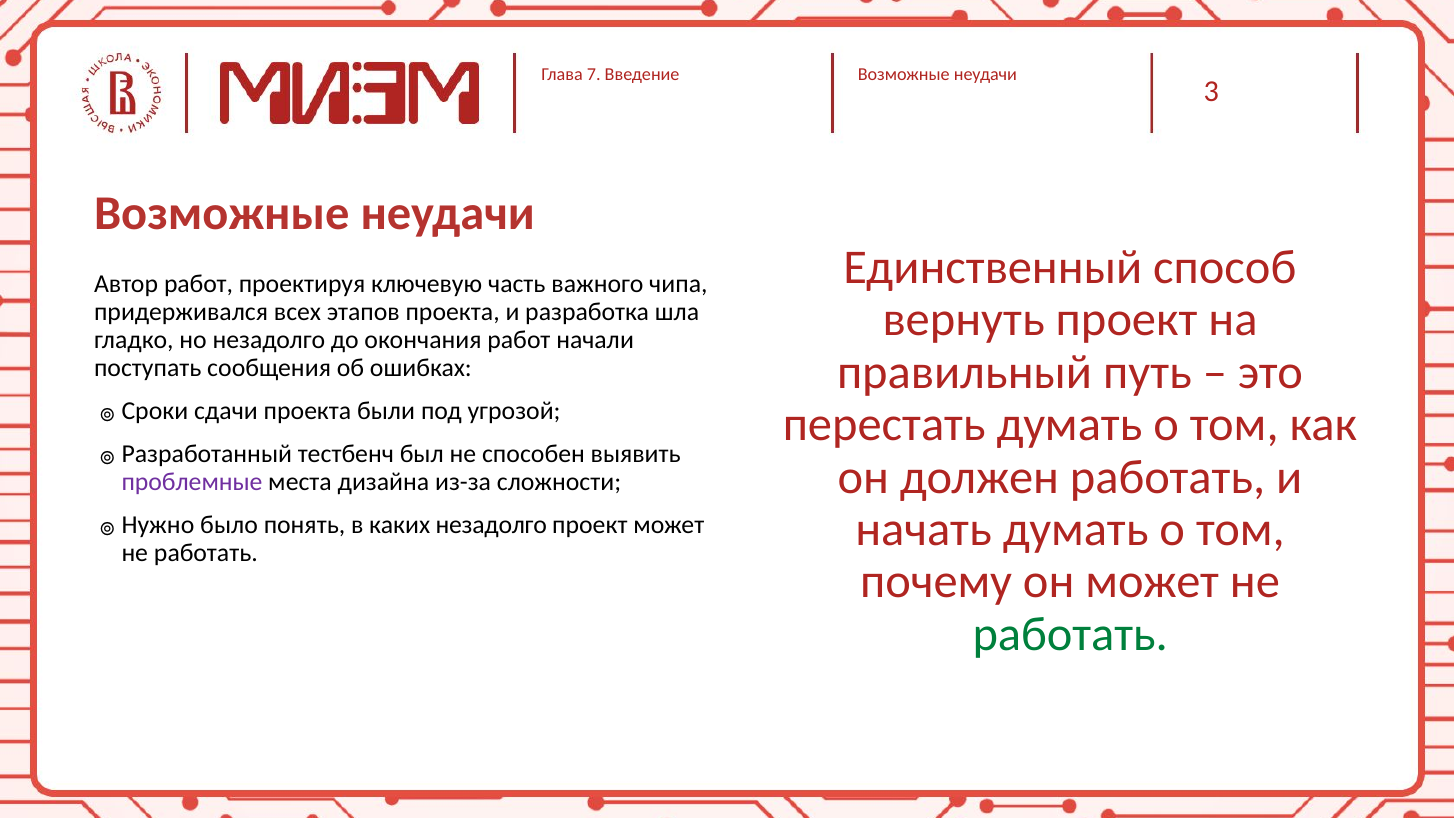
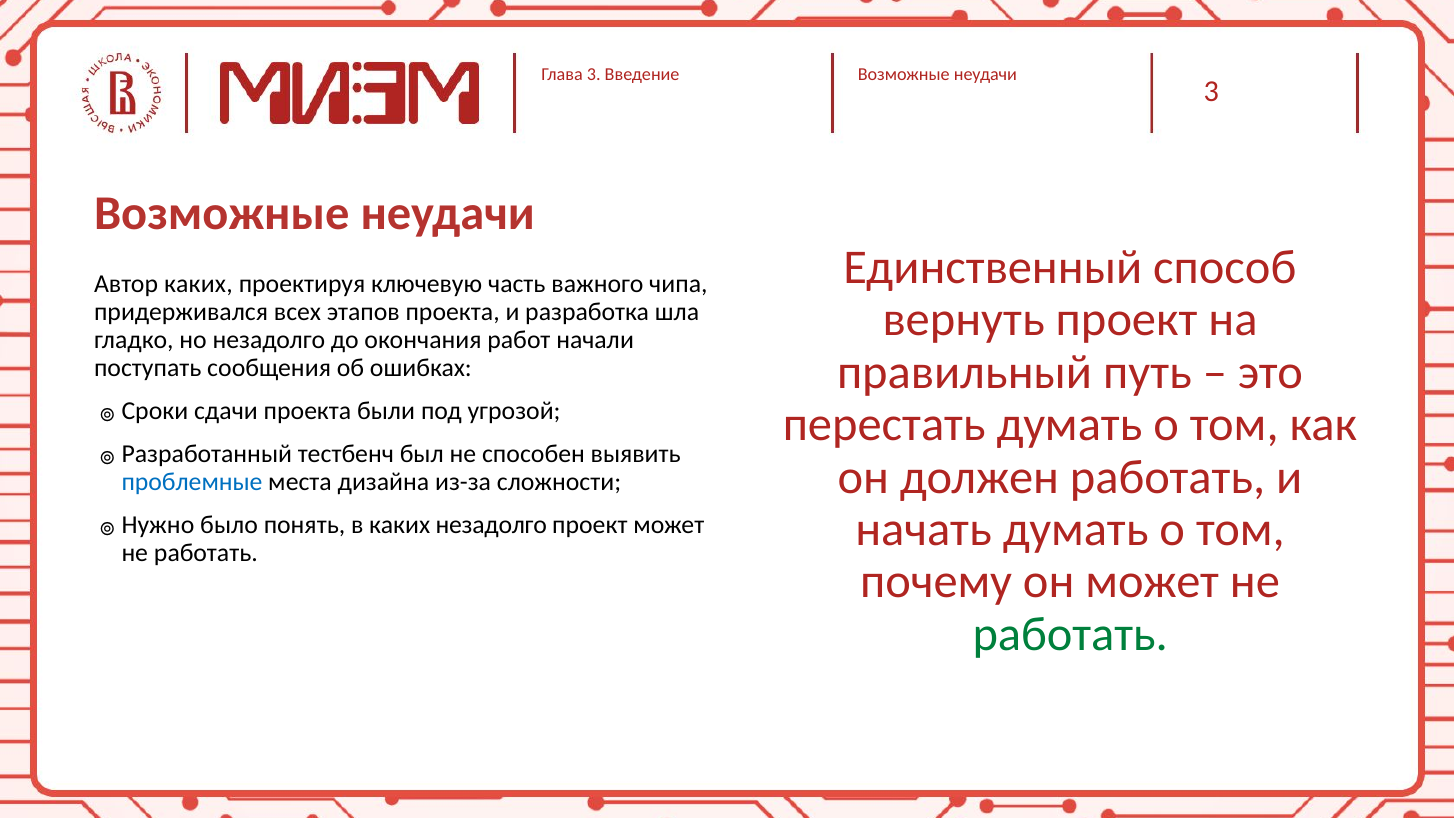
Глава 7: 7 -> 3
Автор работ: работ -> каких
проблемные colour: purple -> blue
